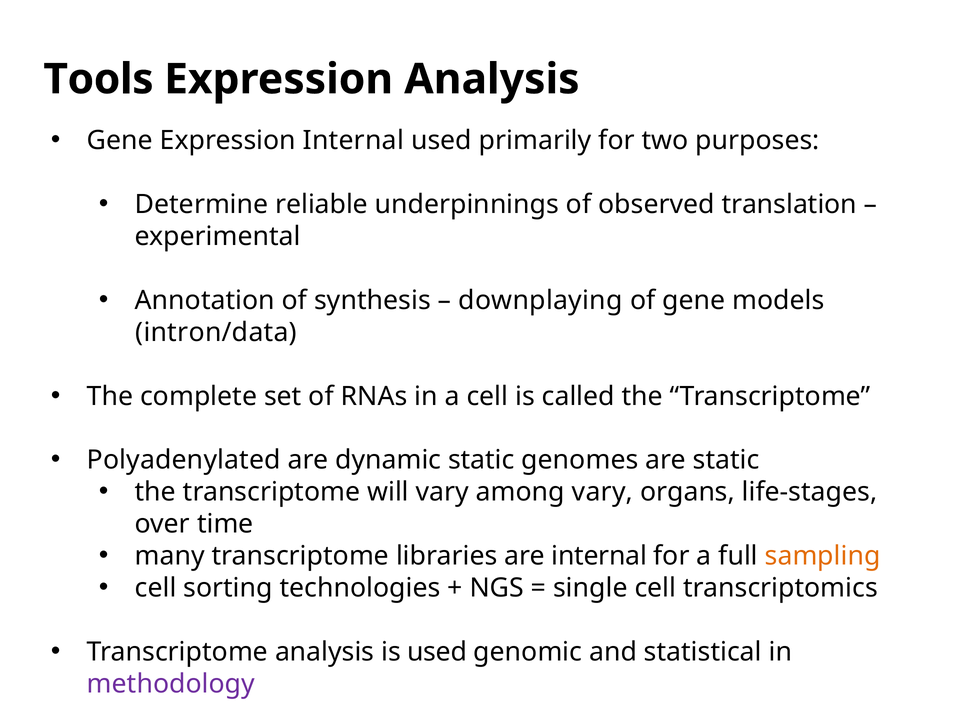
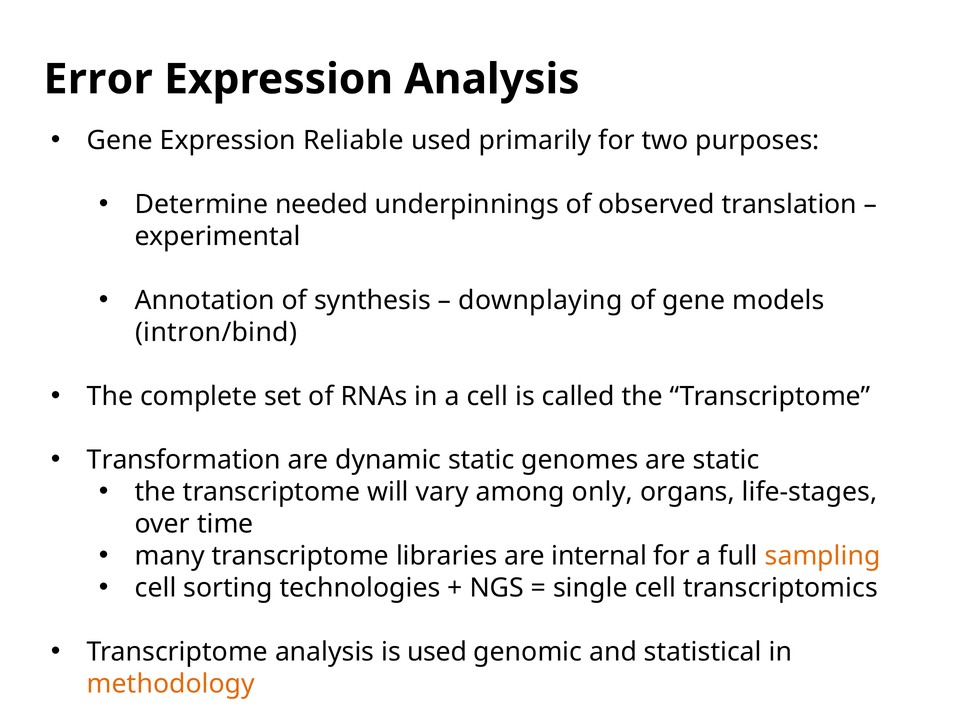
Tools: Tools -> Error
Expression Internal: Internal -> Reliable
reliable: reliable -> needed
intron/data: intron/data -> intron/bind
Polyadenylated: Polyadenylated -> Transformation
among vary: vary -> only
methodology colour: purple -> orange
